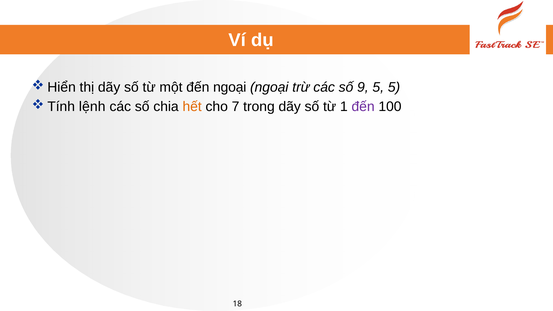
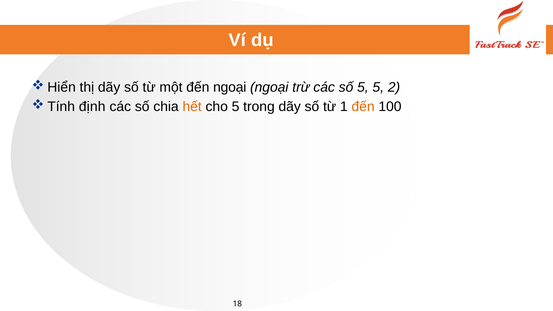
số 9: 9 -> 5
5 5: 5 -> 2
lệnh: lệnh -> định
cho 7: 7 -> 5
đến at (363, 107) colour: purple -> orange
